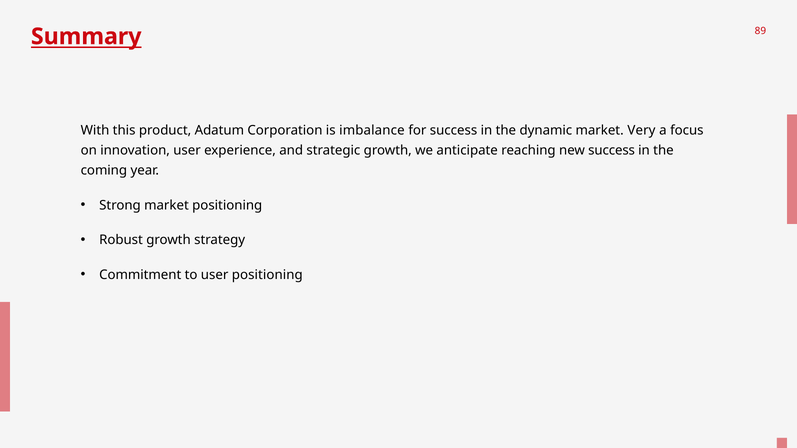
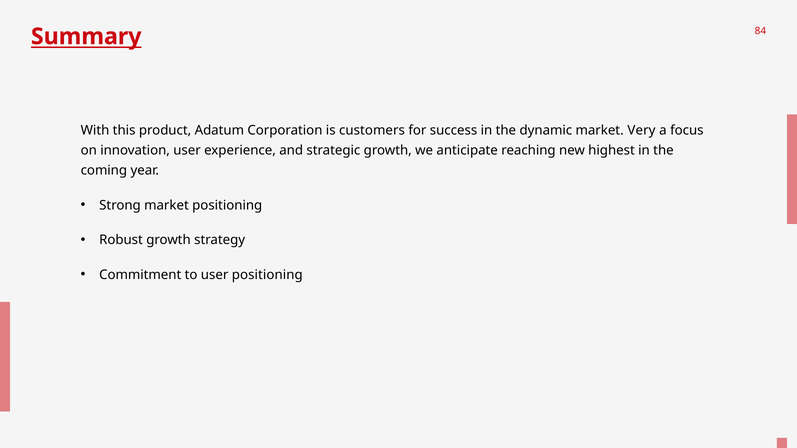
89: 89 -> 84
imbalance: imbalance -> customers
new success: success -> highest
